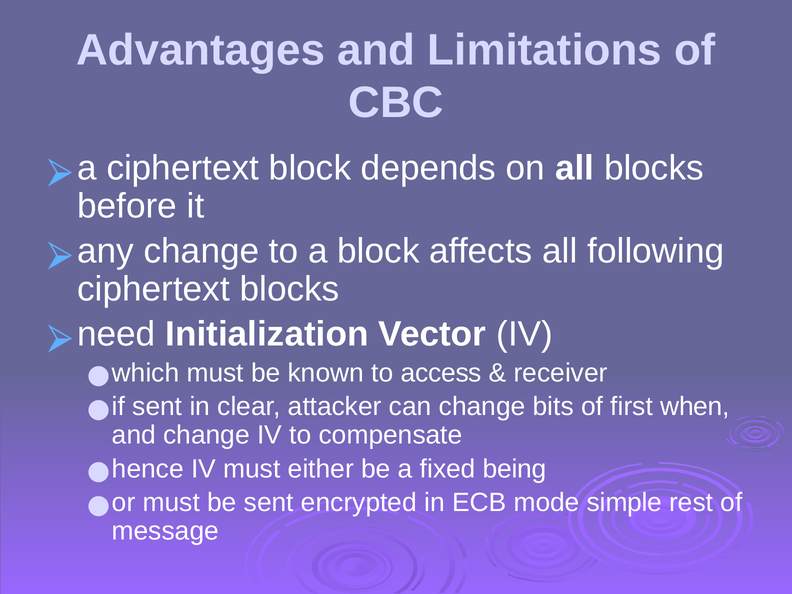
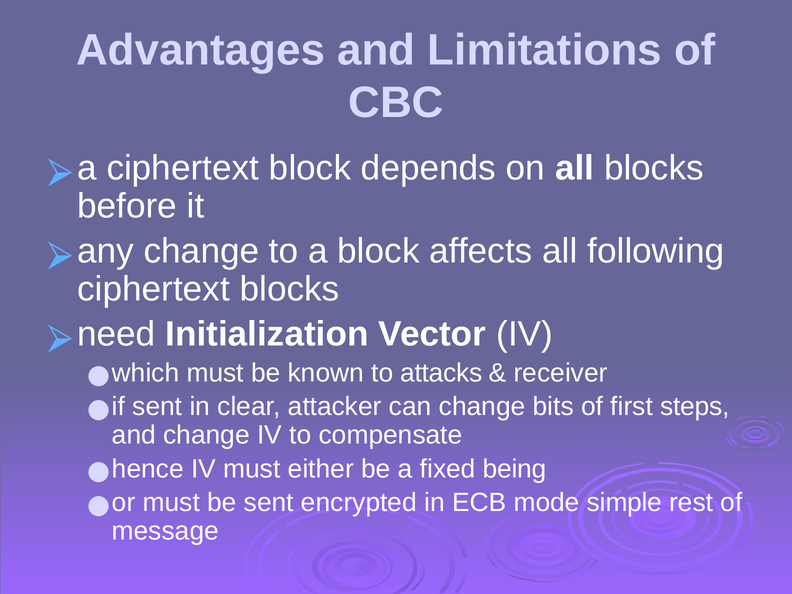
access: access -> attacks
when: when -> steps
